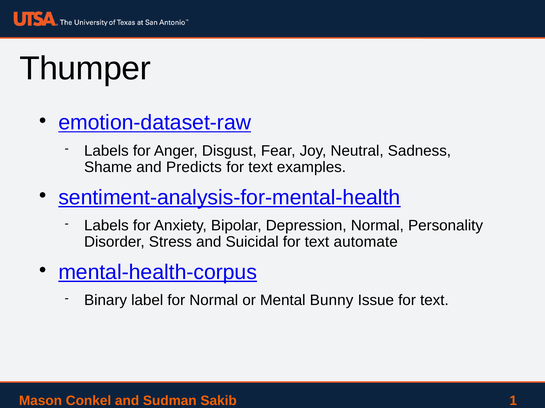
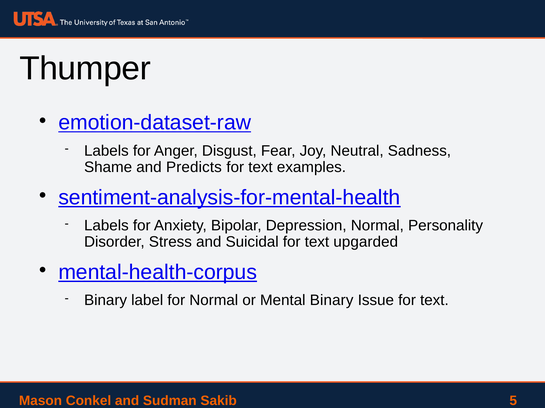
automate: automate -> upgarded
Mental Bunny: Bunny -> Binary
1: 1 -> 5
